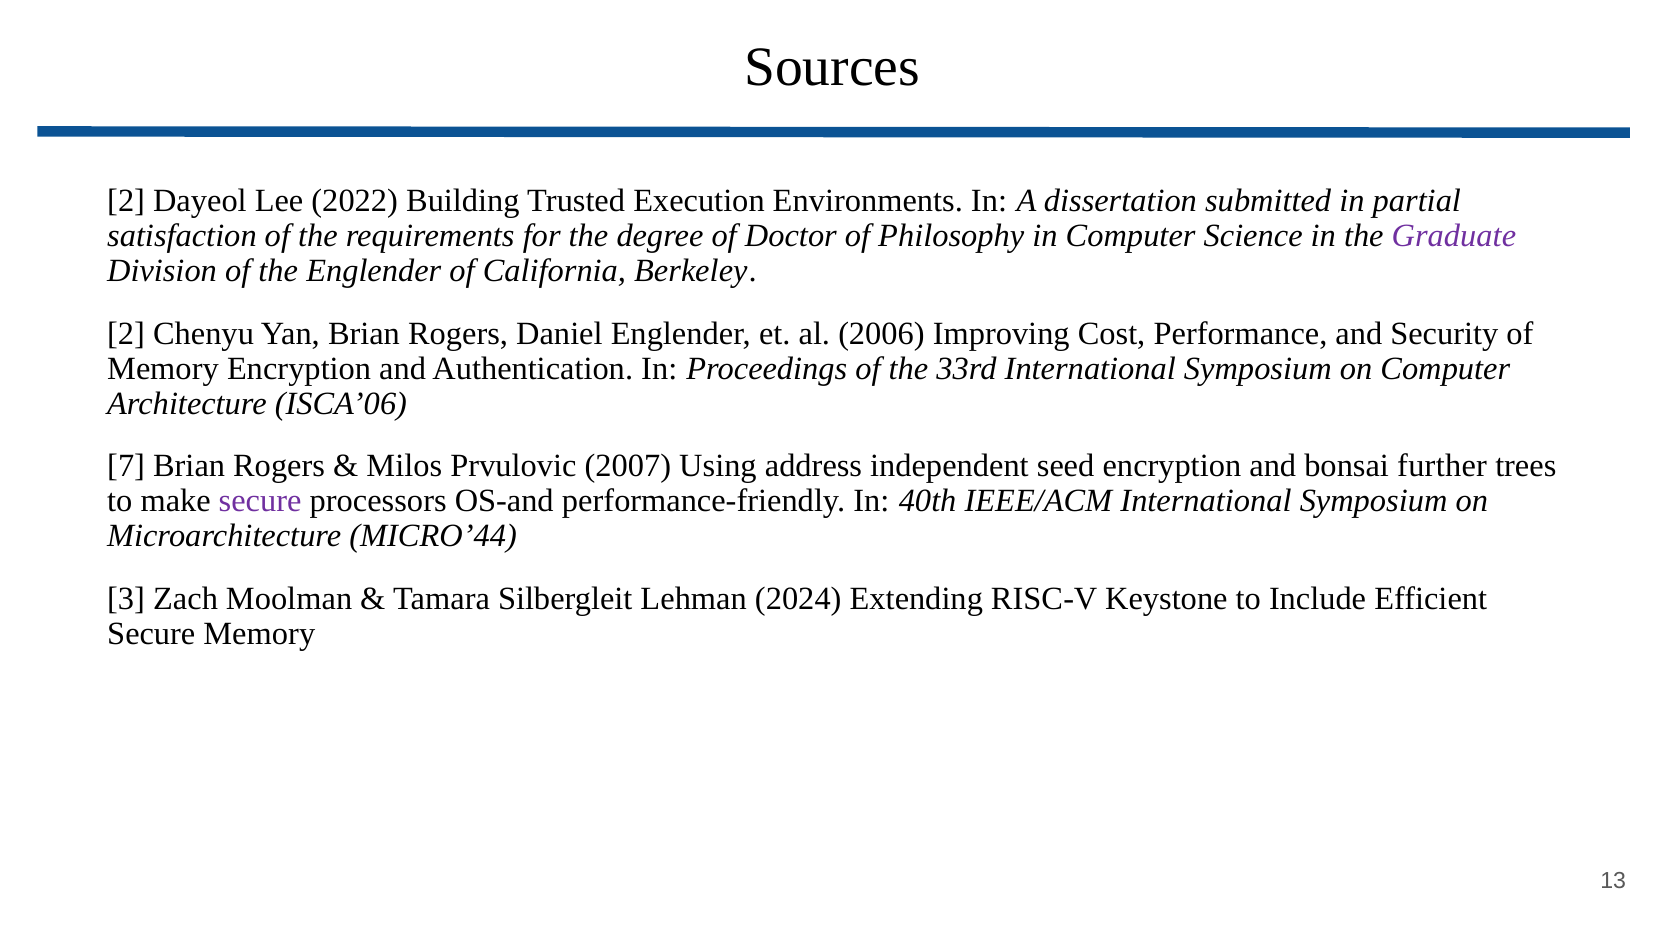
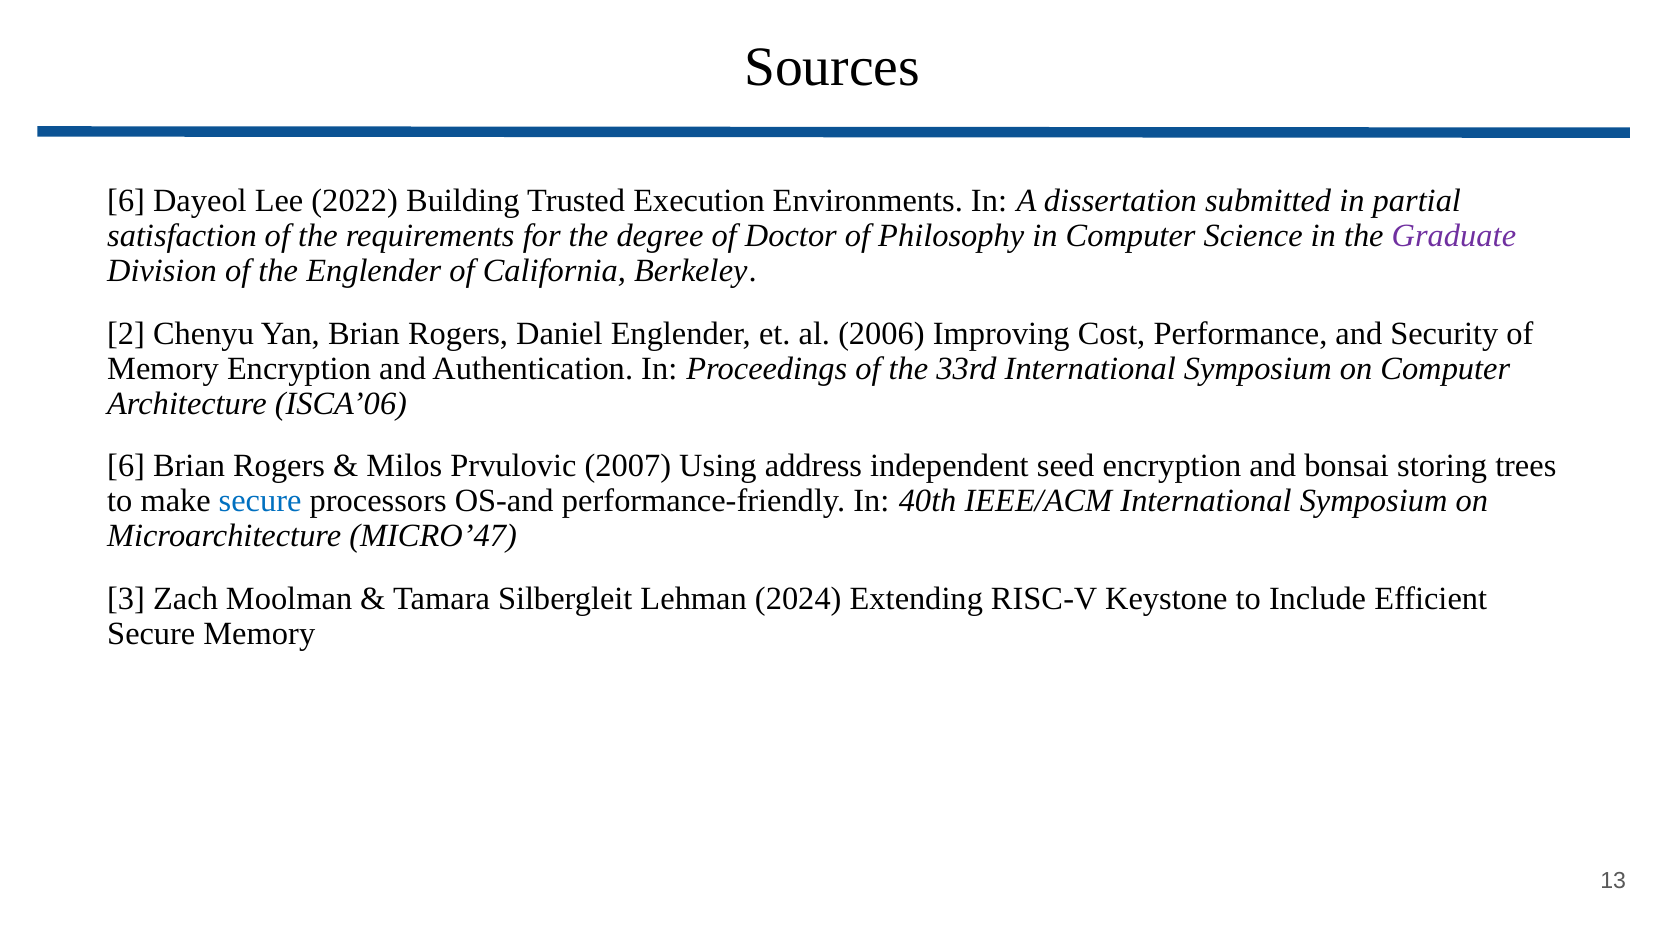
2 at (126, 201): 2 -> 6
7 at (126, 466): 7 -> 6
further: further -> storing
secure at (260, 501) colour: purple -> blue
MICRO’44: MICRO’44 -> MICRO’47
